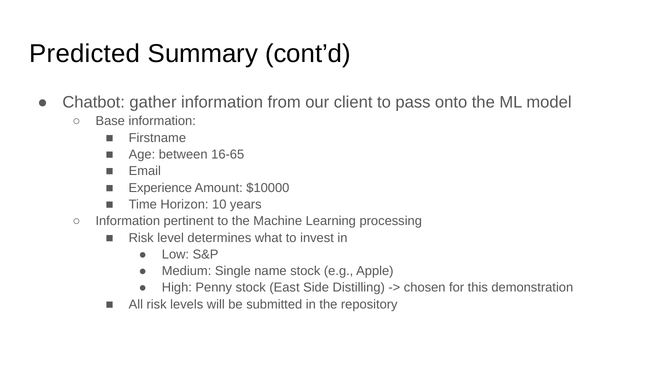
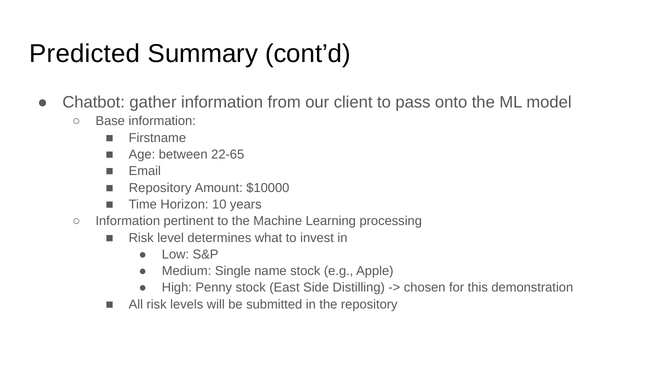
16-65: 16-65 -> 22-65
Experience at (160, 188): Experience -> Repository
